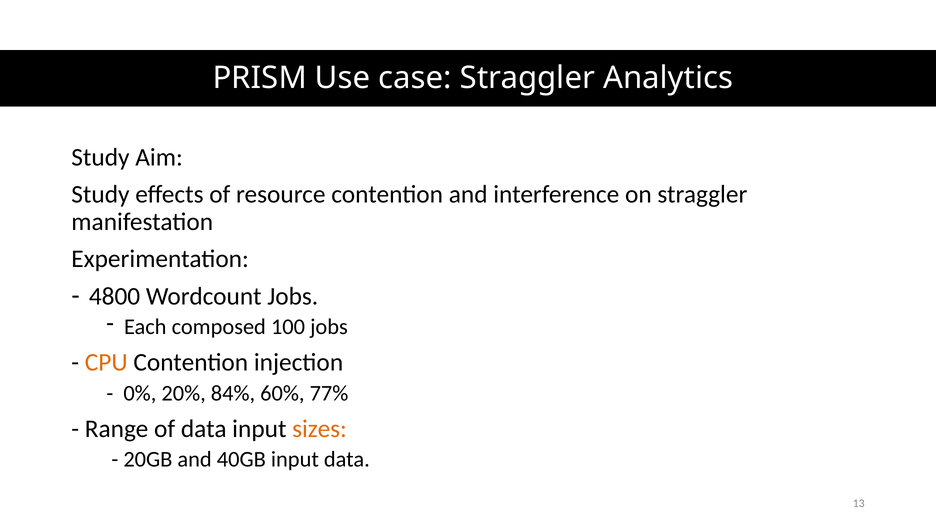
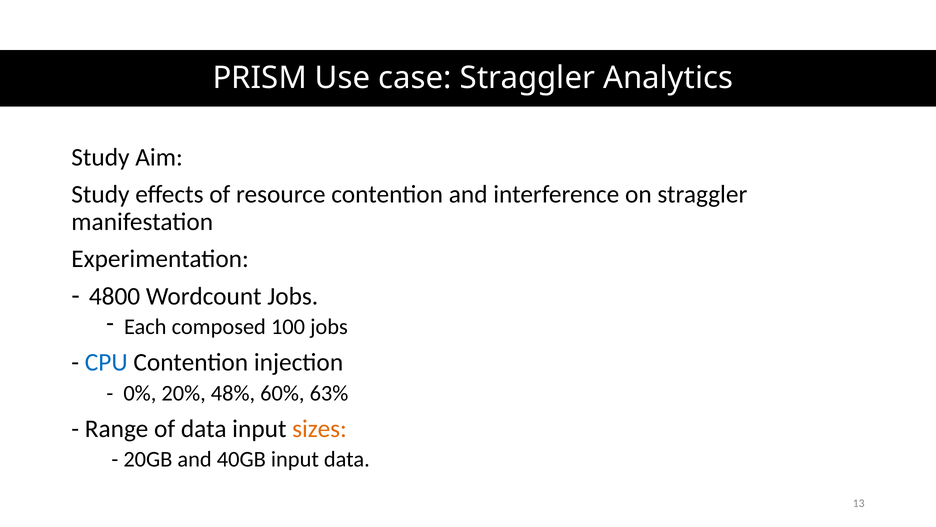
CPU colour: orange -> blue
84%: 84% -> 48%
77%: 77% -> 63%
